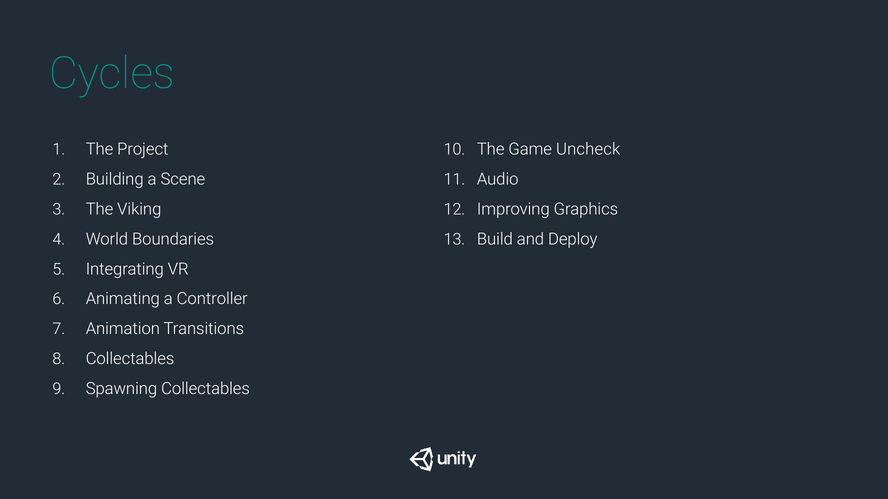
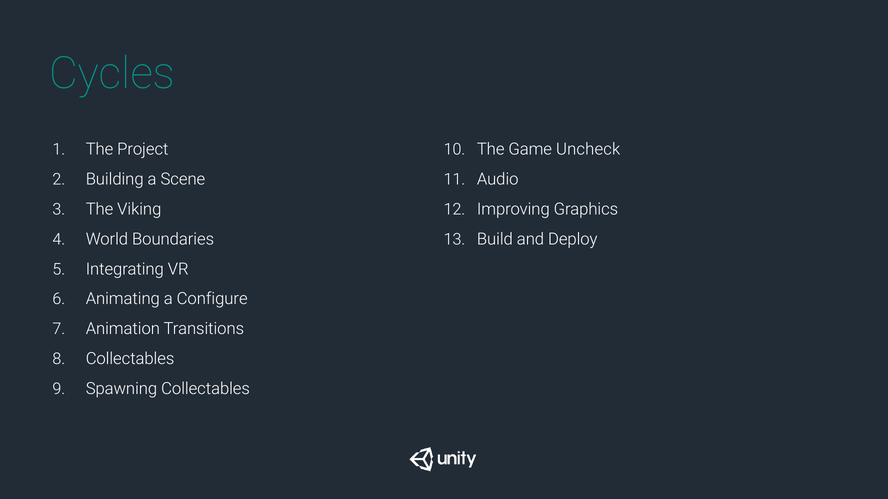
Controller: Controller -> Configure
